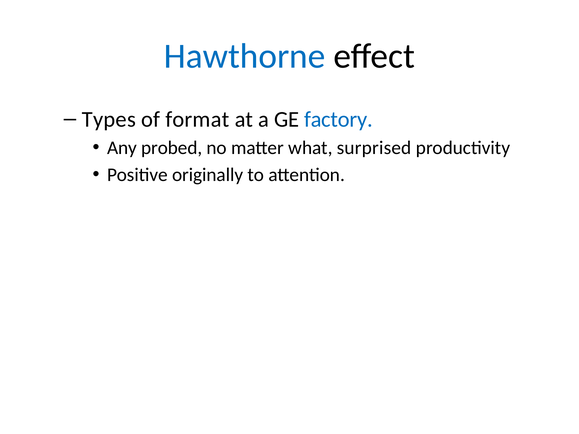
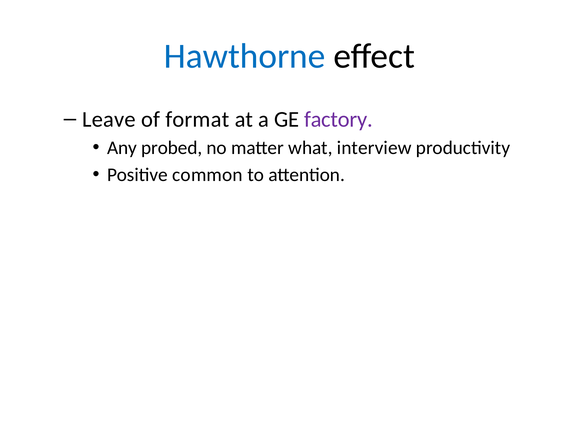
Types: Types -> Leave
factory colour: blue -> purple
surprised: surprised -> interview
originally: originally -> common
